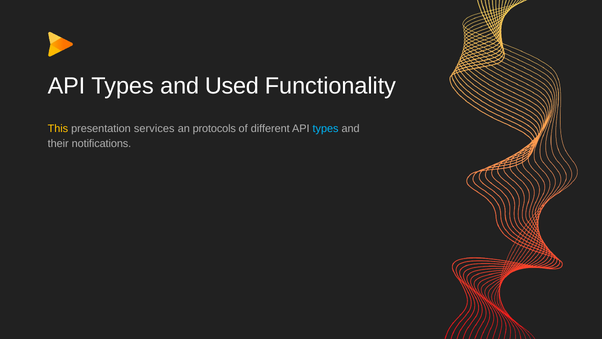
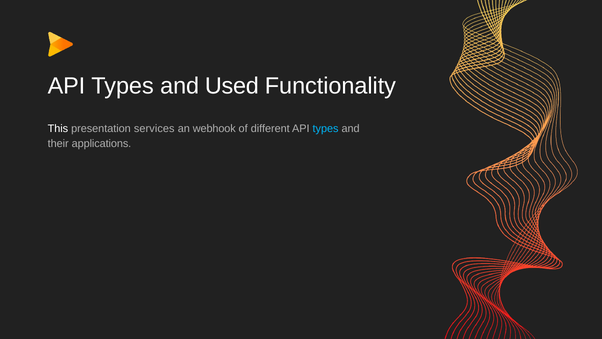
This colour: yellow -> white
protocols: protocols -> webhook
notifications: notifications -> applications
